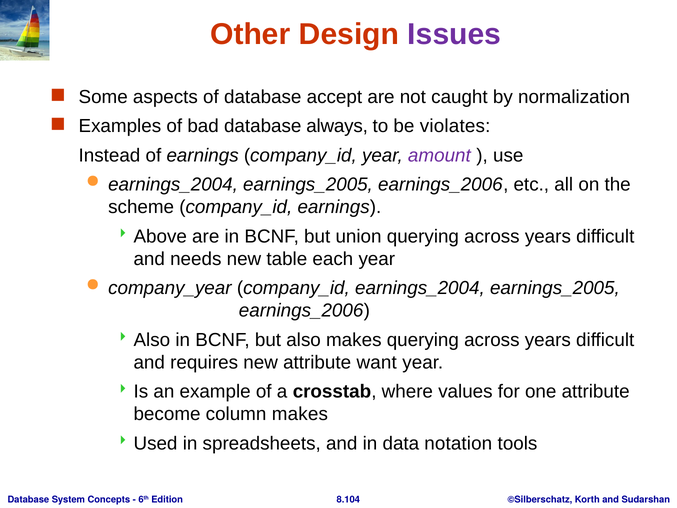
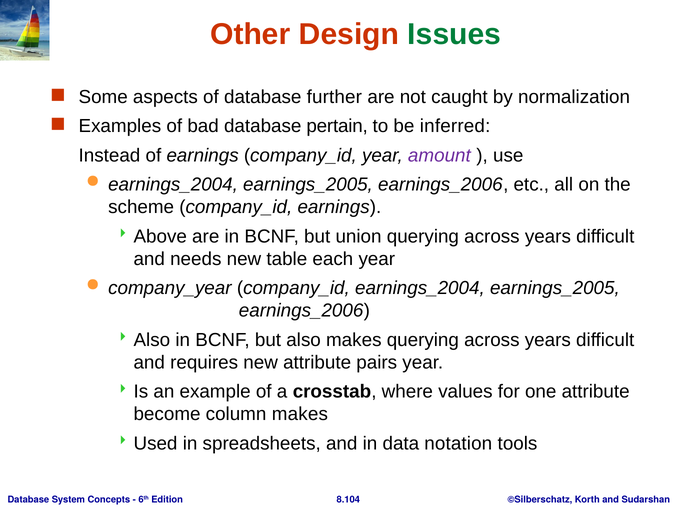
Issues colour: purple -> green
accept: accept -> further
always: always -> pertain
violates: violates -> inferred
want: want -> pairs
